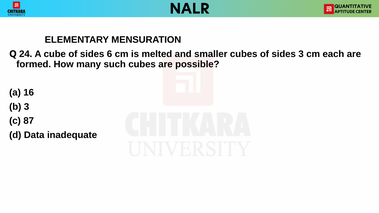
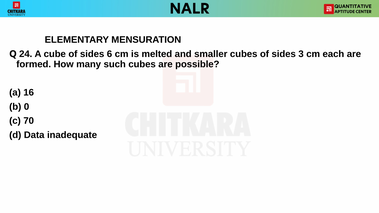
b 3: 3 -> 0
87: 87 -> 70
